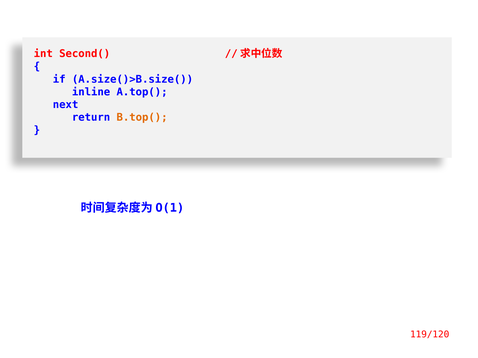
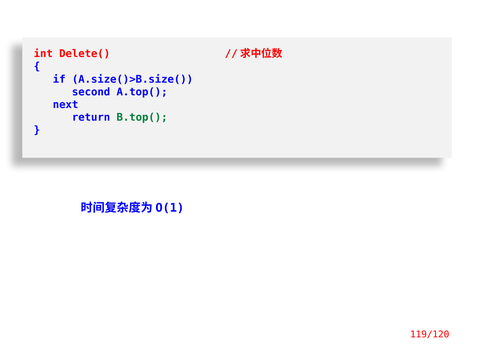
Second(: Second( -> Delete(
inline: inline -> second
B.top( colour: orange -> green
